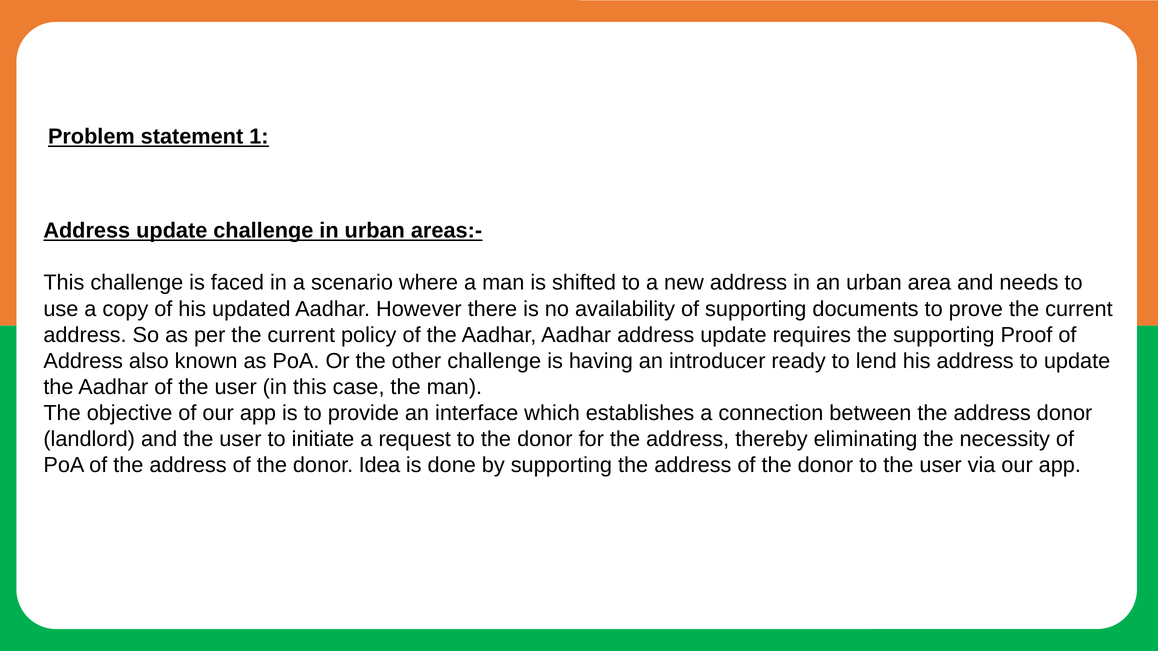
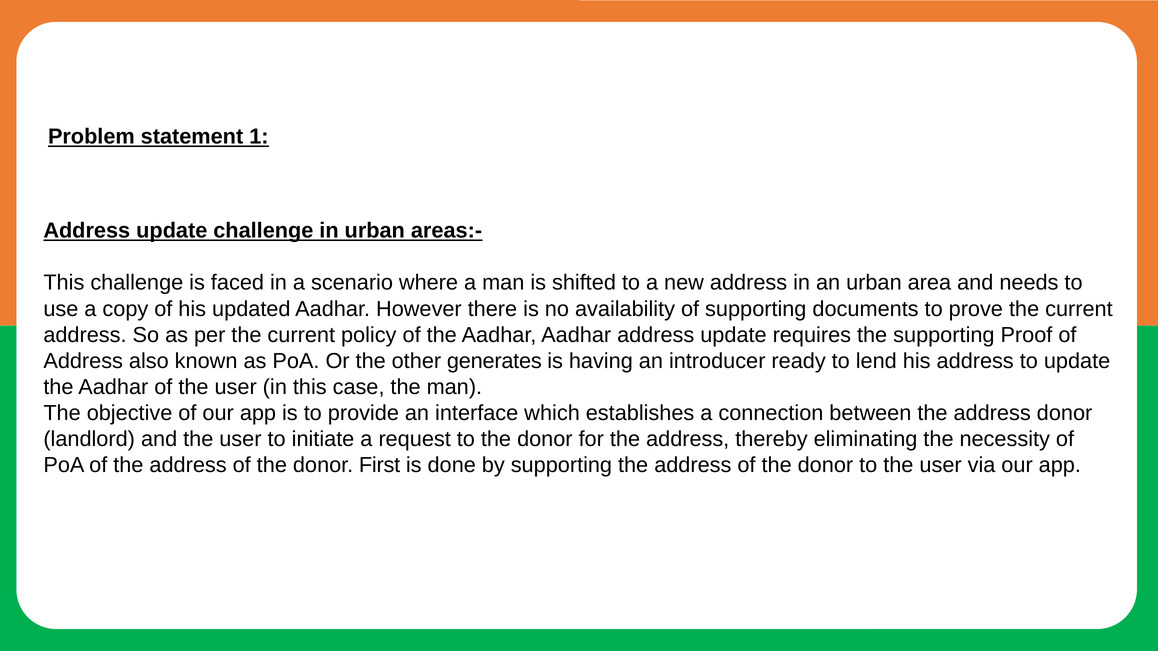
other challenge: challenge -> generates
Idea: Idea -> First
